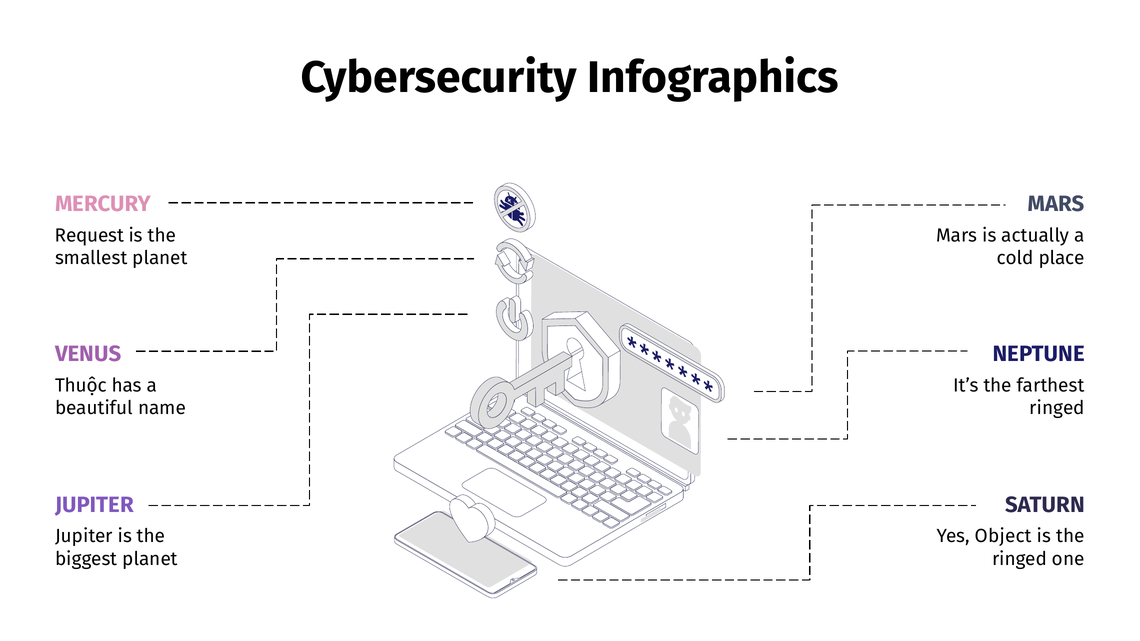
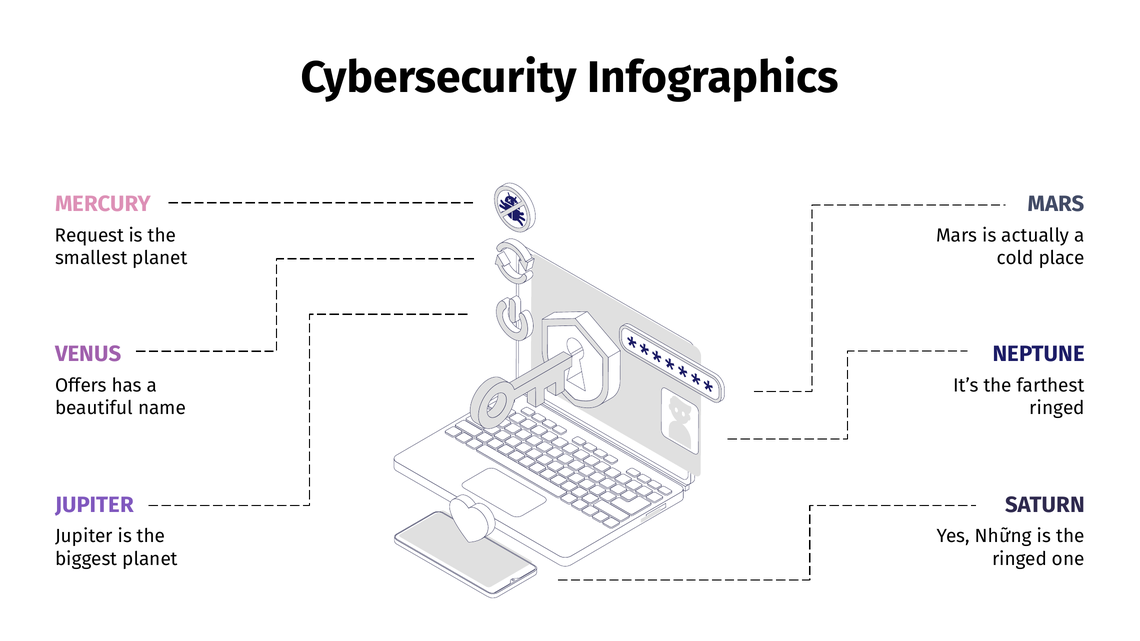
Thuộc: Thuộc -> Offers
Object: Object -> Những
